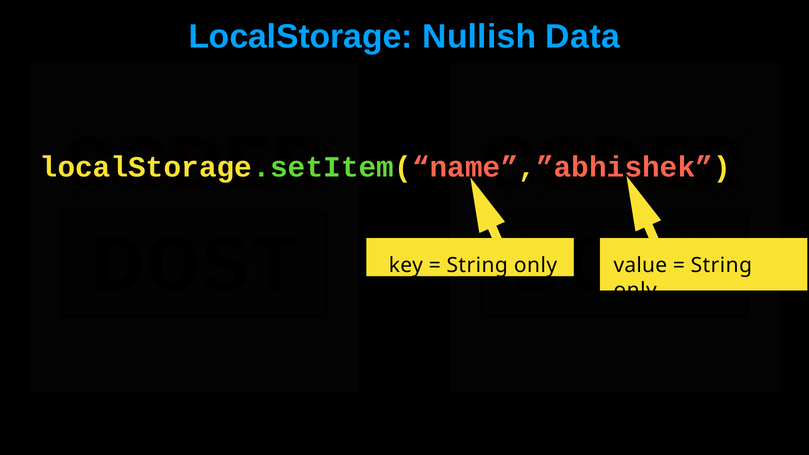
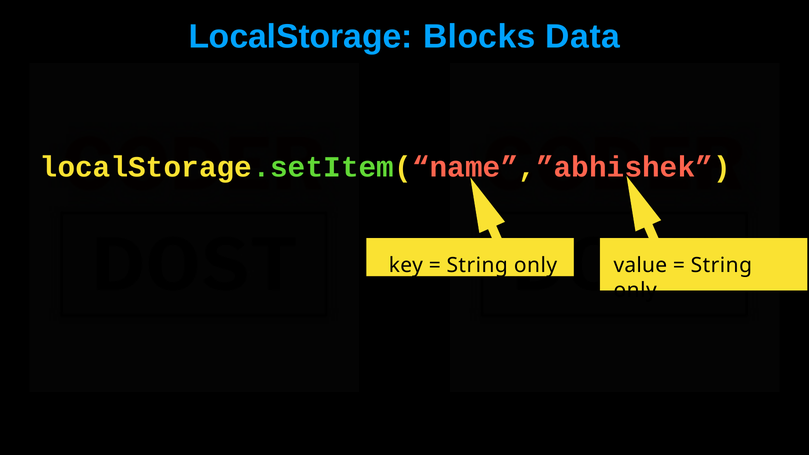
Nullish: Nullish -> Blocks
